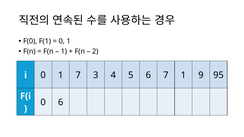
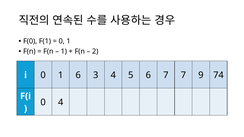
1 7: 7 -> 6
7 1: 1 -> 7
95: 95 -> 74
0 6: 6 -> 4
